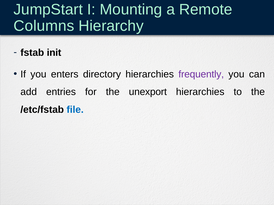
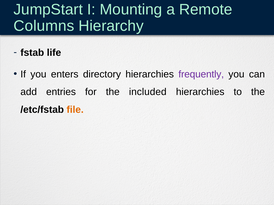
init: init -> life
unexport: unexport -> included
file colour: blue -> orange
